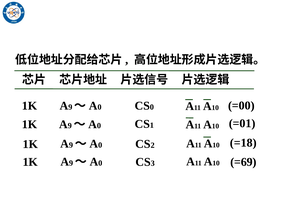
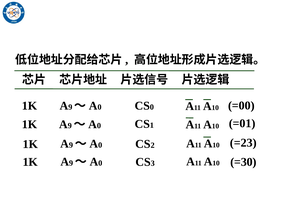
=18: =18 -> =23
=69: =69 -> =30
